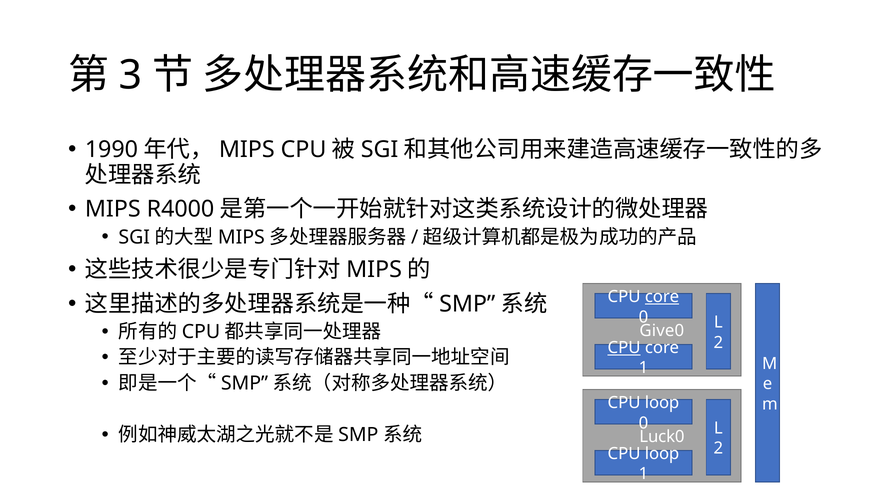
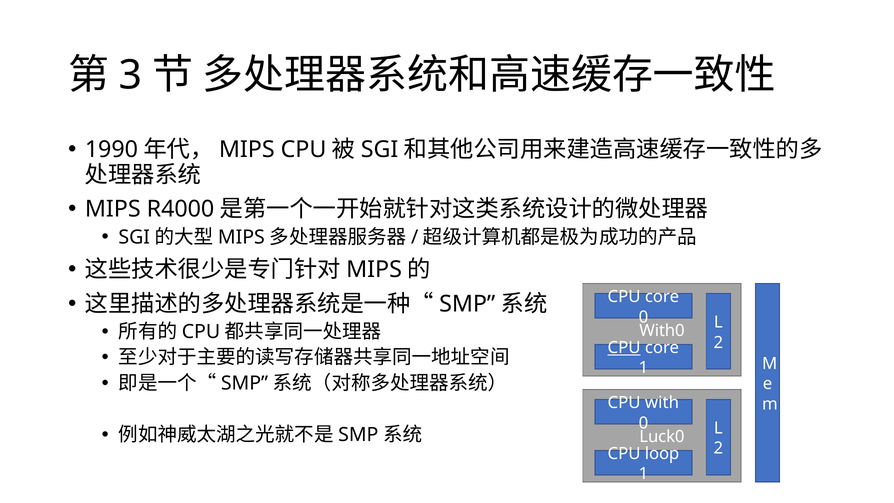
core at (662, 297) underline: present -> none
Give0: Give0 -> With0
loop at (662, 403): loop -> with
